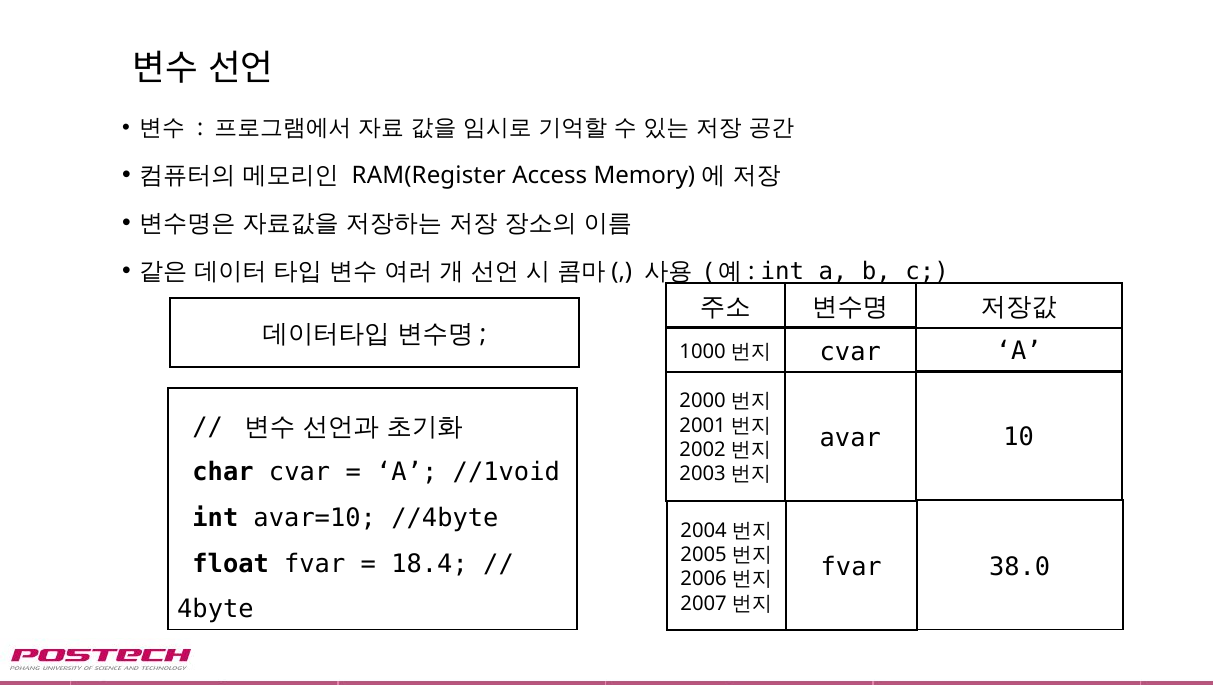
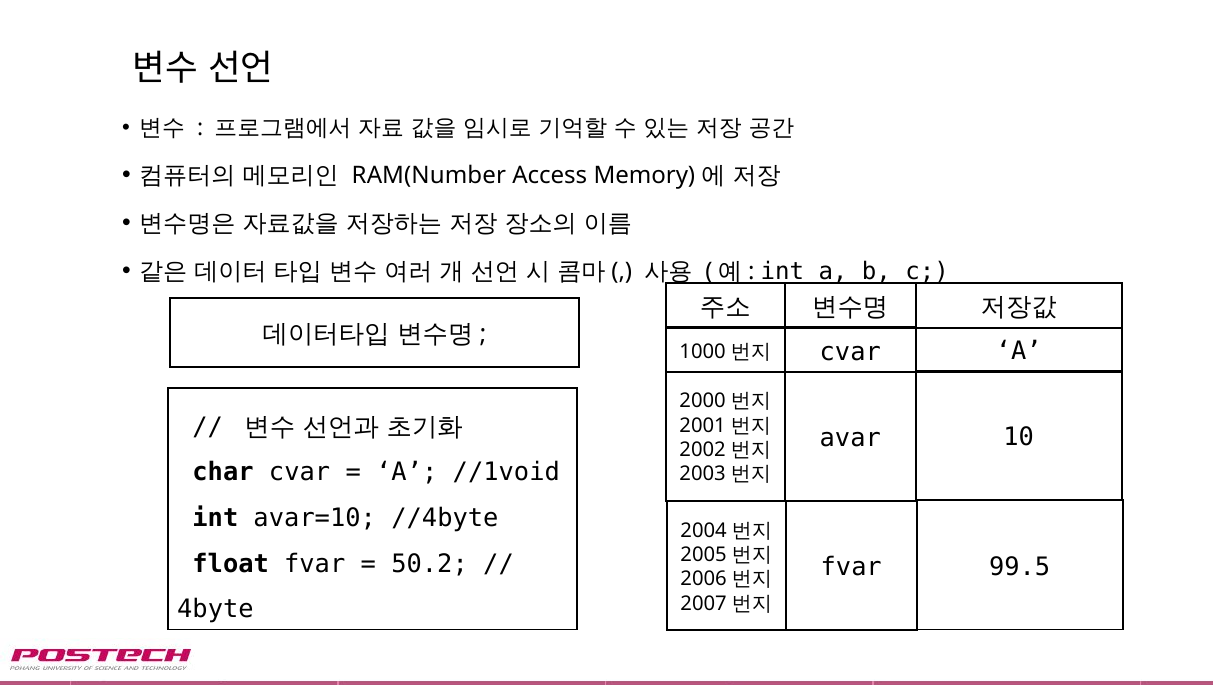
RAM(Register: RAM(Register -> RAM(Number
18.4: 18.4 -> 50.2
38.0: 38.0 -> 99.5
